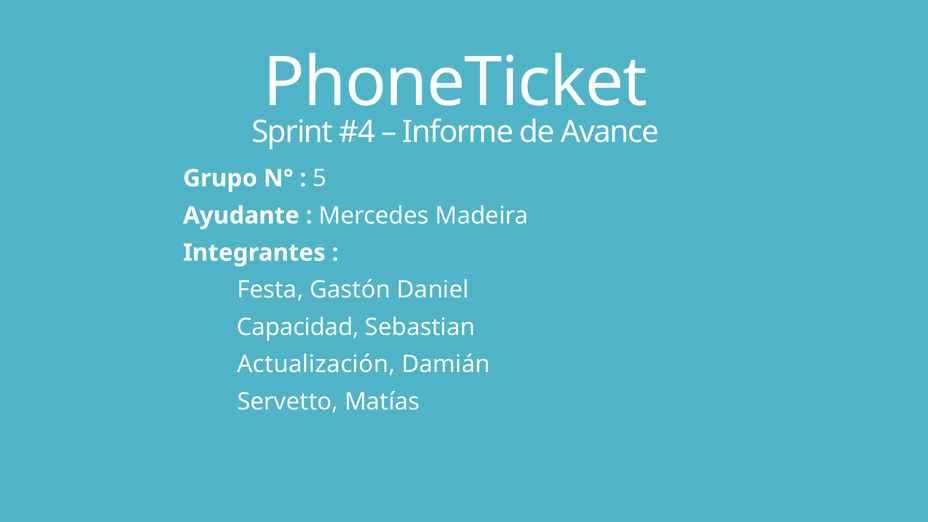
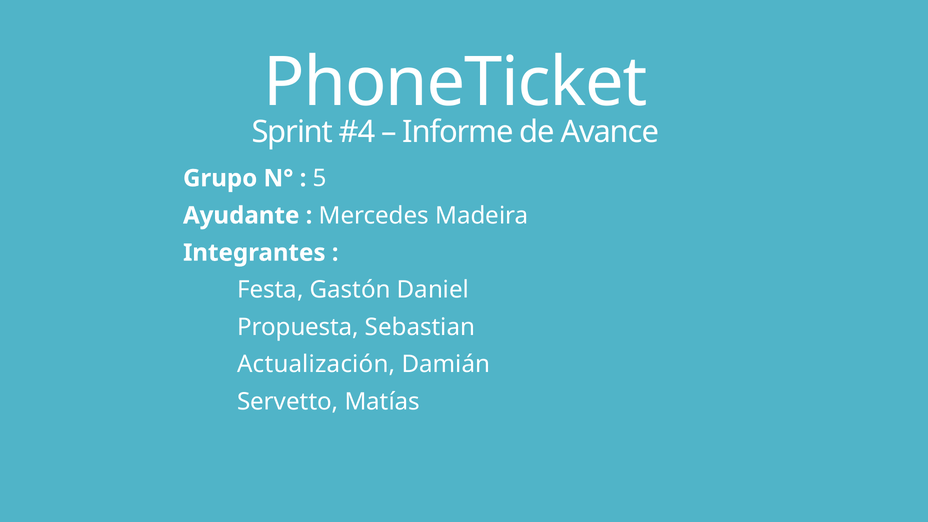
Capacidad: Capacidad -> Propuesta
